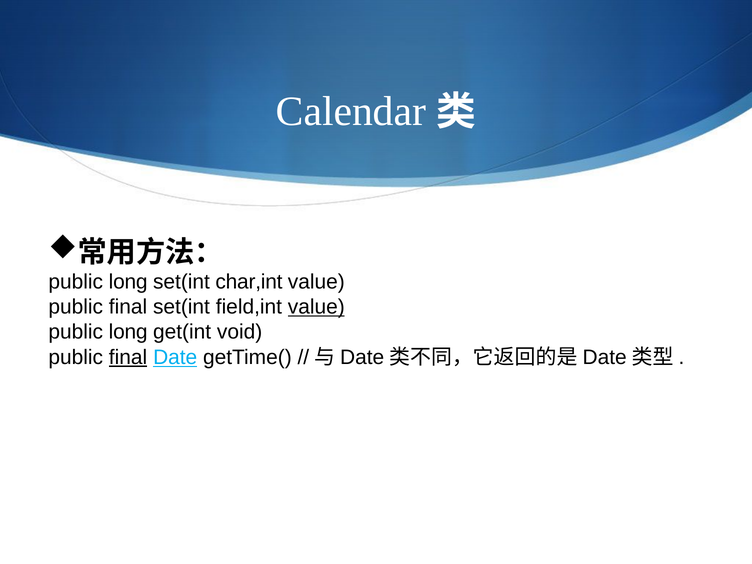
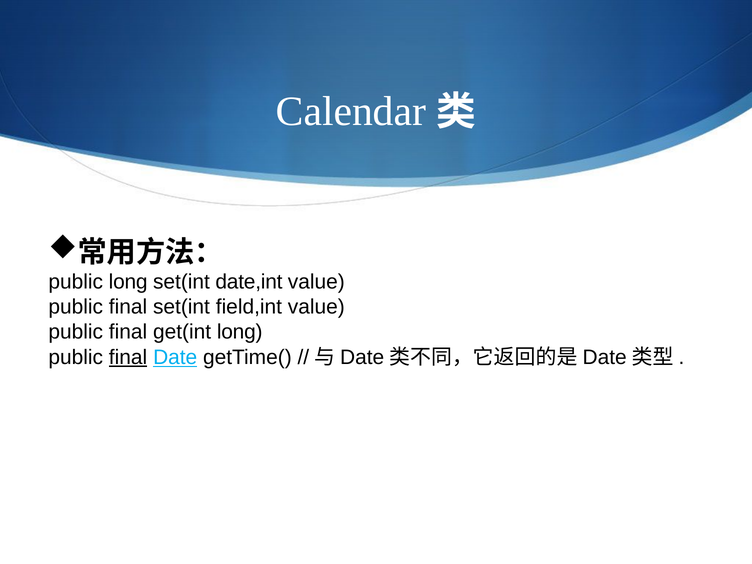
char,int: char,int -> date,int
value at (316, 307) underline: present -> none
long at (128, 332): long -> final
get(int void: void -> long
